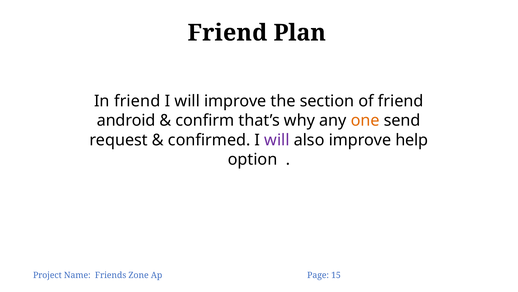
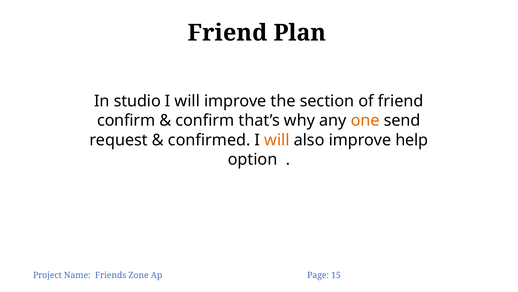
In friend: friend -> studio
android at (126, 120): android -> confirm
will at (277, 140) colour: purple -> orange
